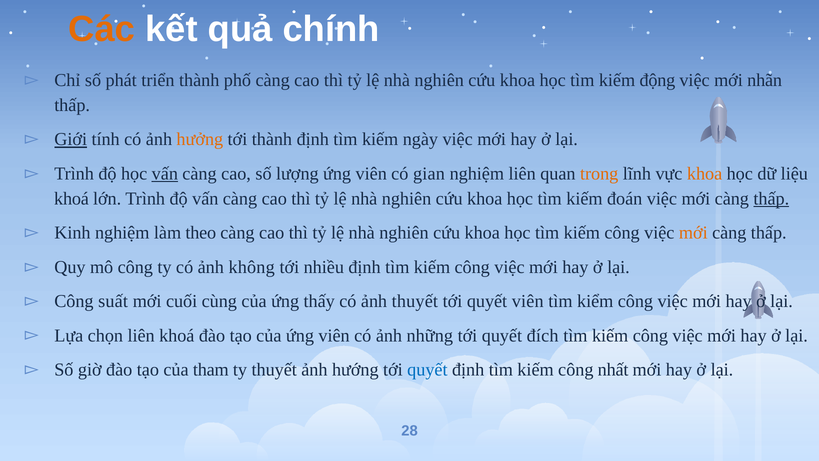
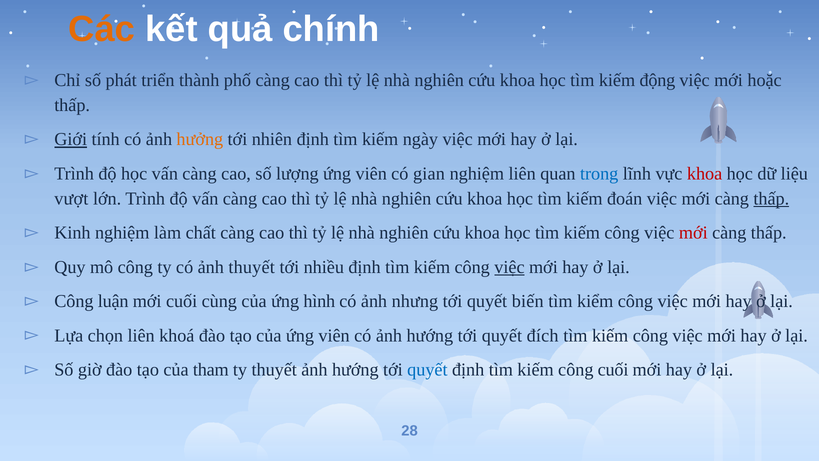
nhãn: nhãn -> hoặc
tới thành: thành -> nhiên
vấn at (165, 174) underline: present -> none
trong colour: orange -> blue
khoa at (705, 174) colour: orange -> red
khoá at (72, 199): khoá -> vượt
theo: theo -> chất
mới at (693, 233) colour: orange -> red
ảnh không: không -> thuyết
việc at (509, 267) underline: none -> present
suất: suất -> luận
thấy: thấy -> hình
ảnh thuyết: thuyết -> nhưng
quyết viên: viên -> biến
có ảnh những: những -> hướng
công nhất: nhất -> cuối
